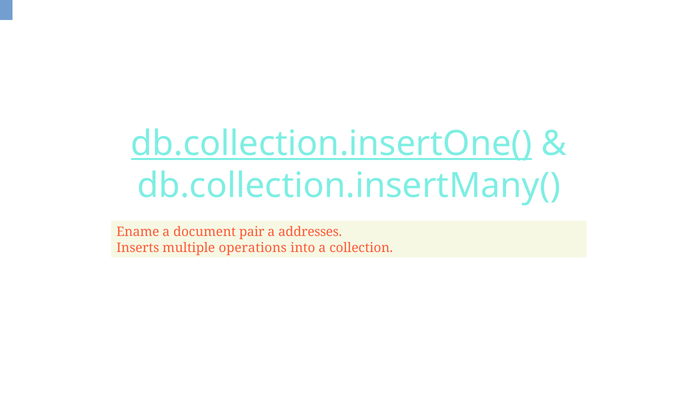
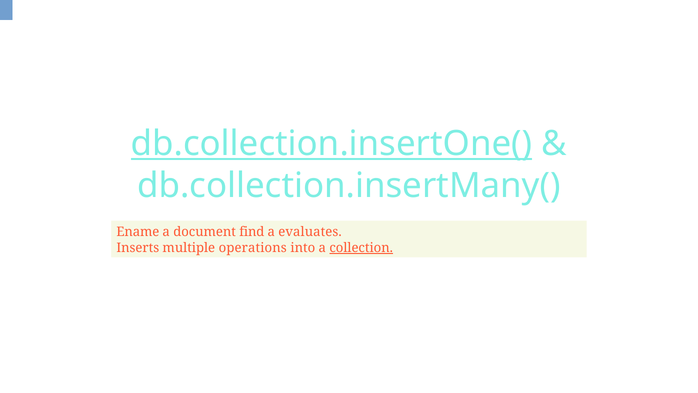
pair: pair -> find
addresses: addresses -> evaluates
collection underline: none -> present
